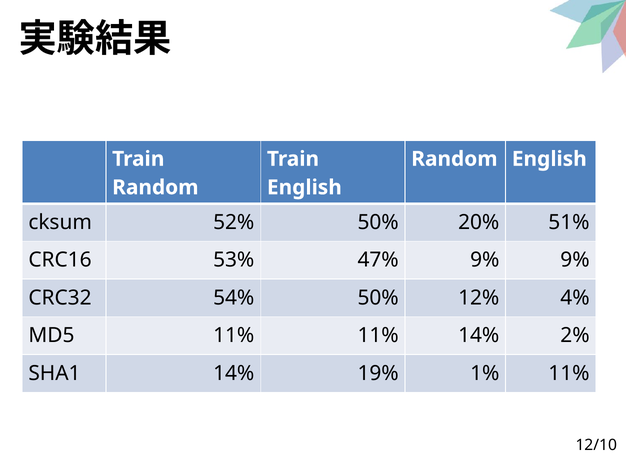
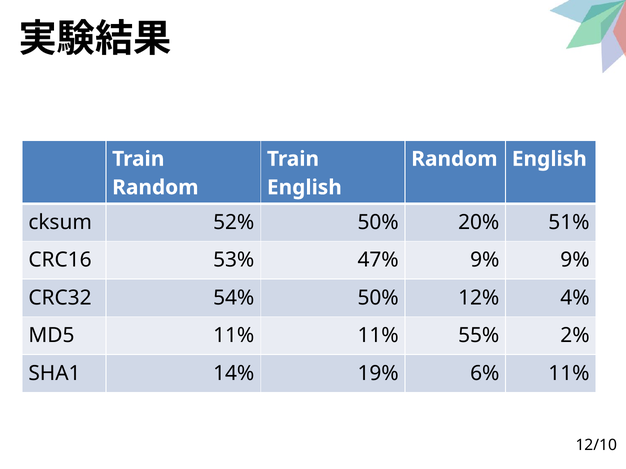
11% 14%: 14% -> 55%
1%: 1% -> 6%
